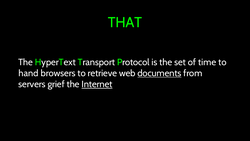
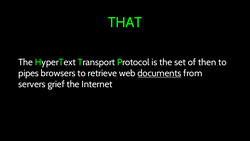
time: time -> then
hand: hand -> pipes
Internet underline: present -> none
